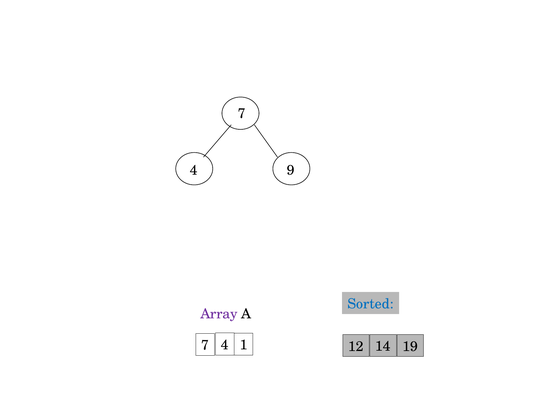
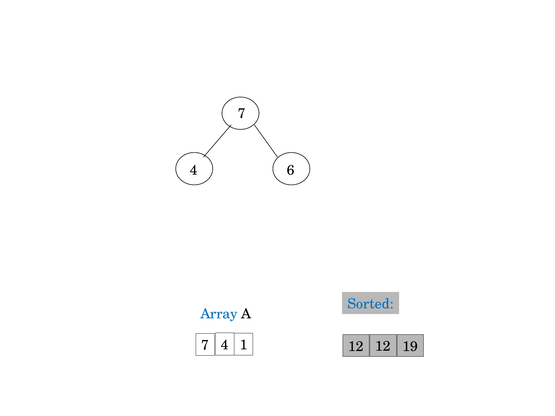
9: 9 -> 6
Array colour: purple -> blue
12 14: 14 -> 12
